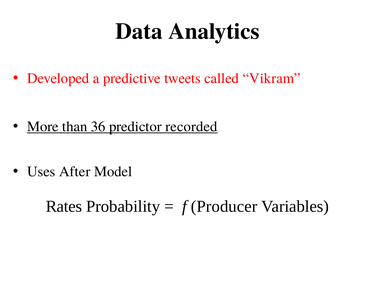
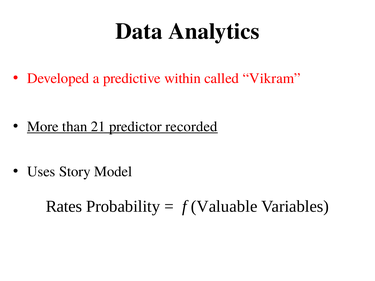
tweets: tweets -> within
36: 36 -> 21
After: After -> Story
Producer: Producer -> Valuable
